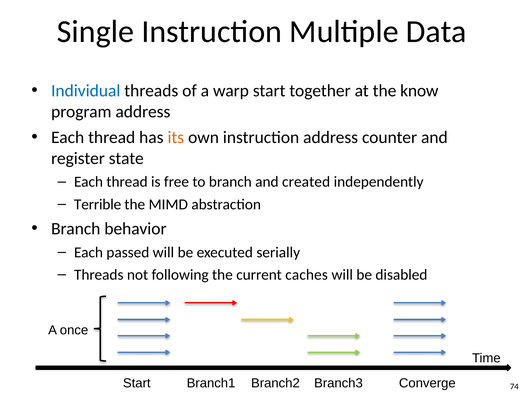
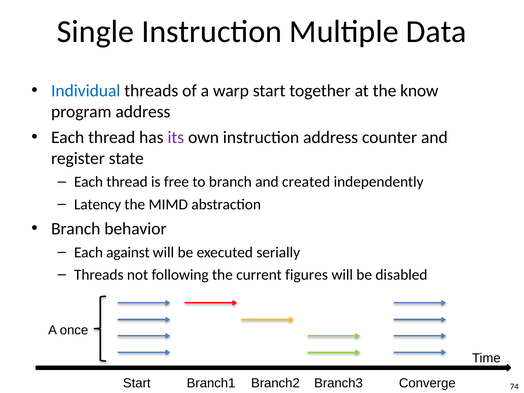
its colour: orange -> purple
Terrible: Terrible -> Latency
passed: passed -> against
caches: caches -> figures
